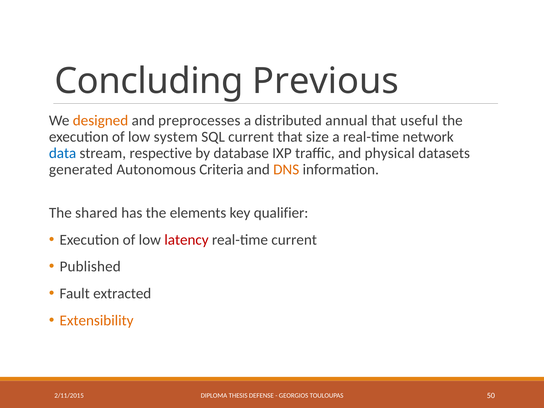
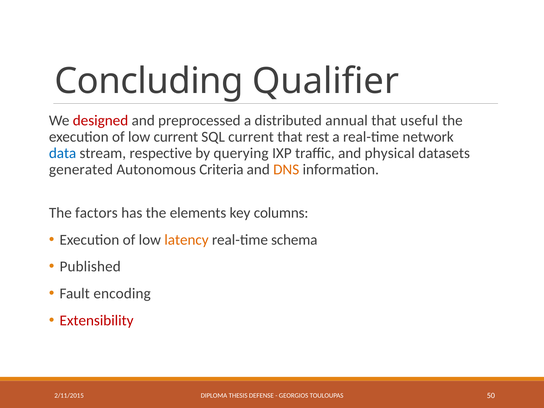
Previous: Previous -> Qualifier
designed colour: orange -> red
preprocesses: preprocesses -> preprocessed
low system: system -> current
size: size -> rest
database: database -> querying
shared: shared -> factors
qualifier: qualifier -> columns
latency colour: red -> orange
real-time current: current -> schema
extracted: extracted -> encoding
Extensibility colour: orange -> red
